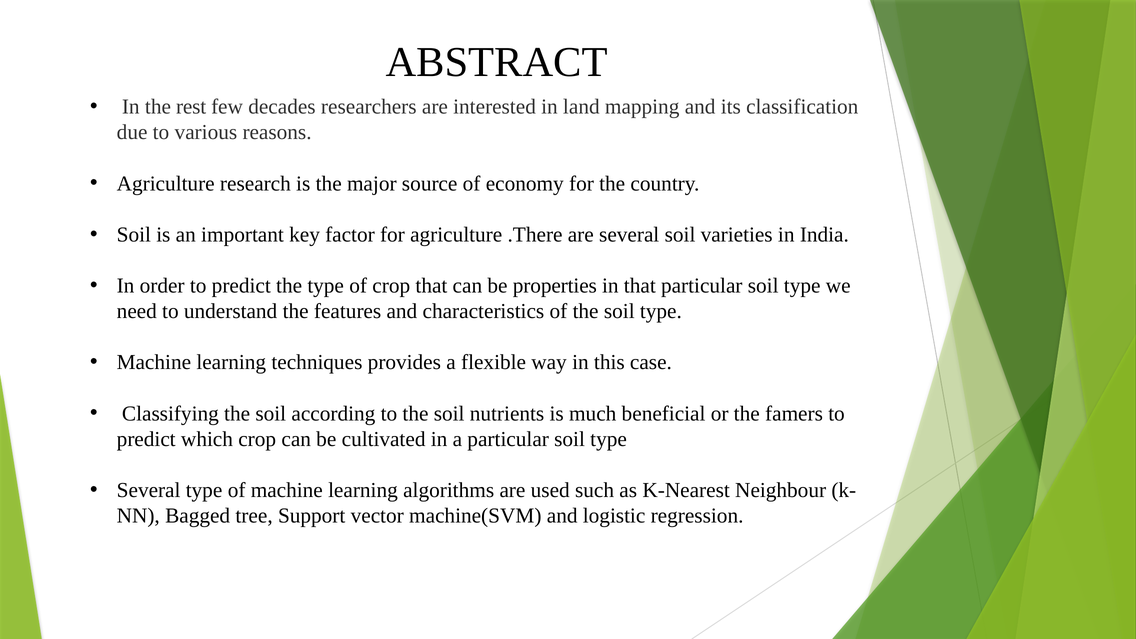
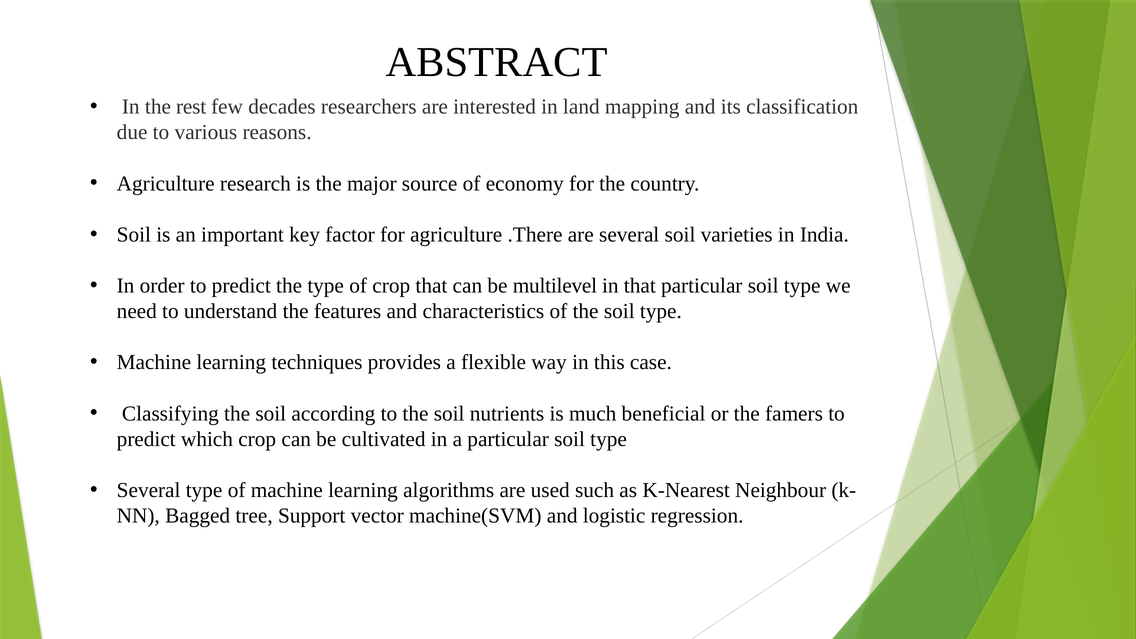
properties: properties -> multilevel
